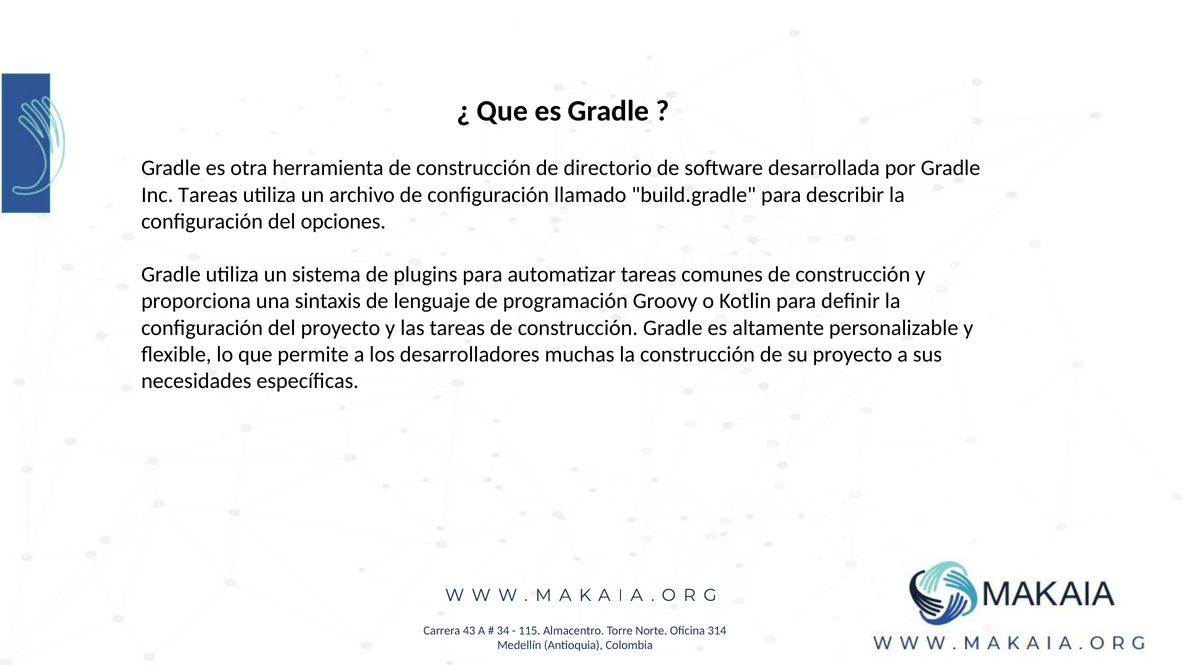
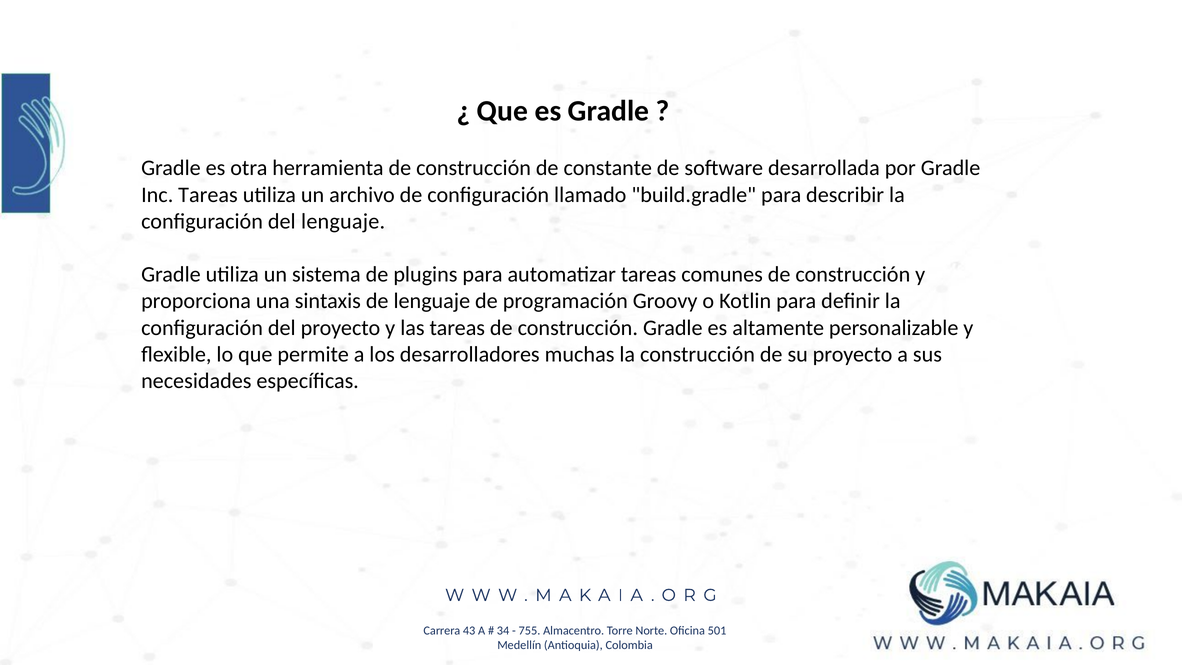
directorio: directorio -> constante
del opciones: opciones -> lenguaje
115: 115 -> 755
314: 314 -> 501
